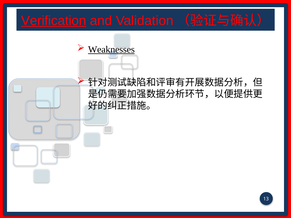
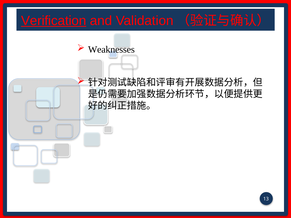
Weaknesses underline: present -> none
